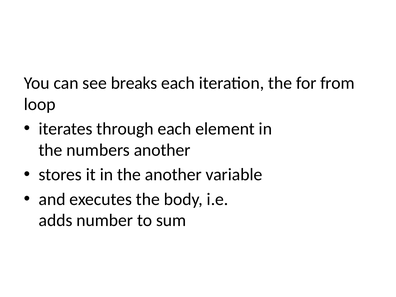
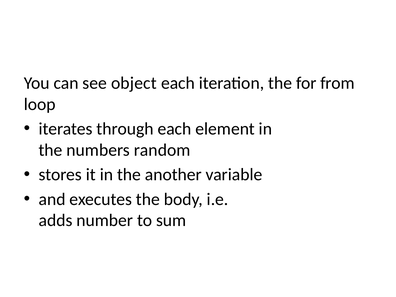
breaks: breaks -> object
numbers another: another -> random
